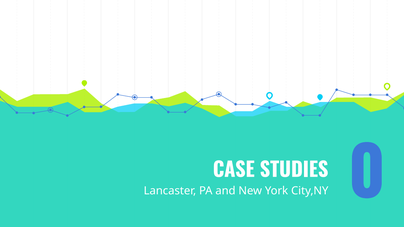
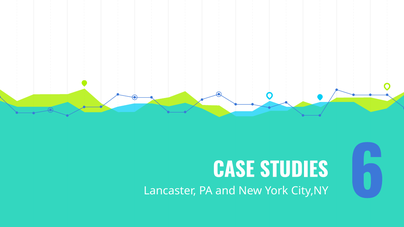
0: 0 -> 6
